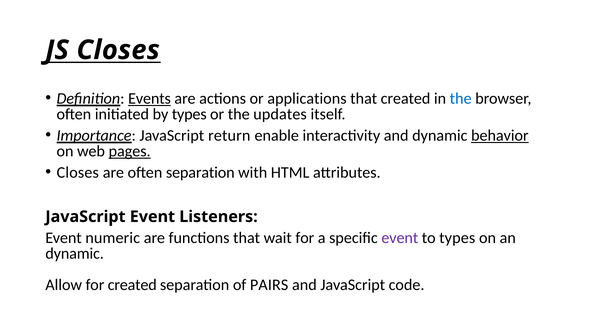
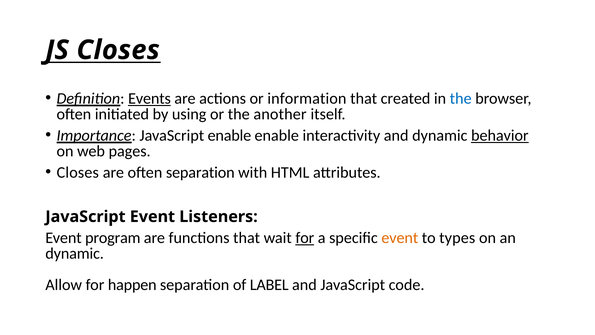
applications: applications -> information
by types: types -> using
updates: updates -> another
JavaScript return: return -> enable
pages underline: present -> none
numeric: numeric -> program
for at (305, 238) underline: none -> present
event at (400, 238) colour: purple -> orange
for created: created -> happen
PAIRS: PAIRS -> LABEL
